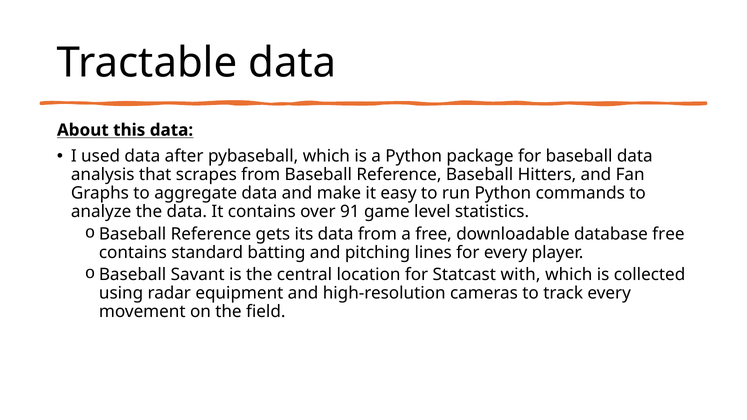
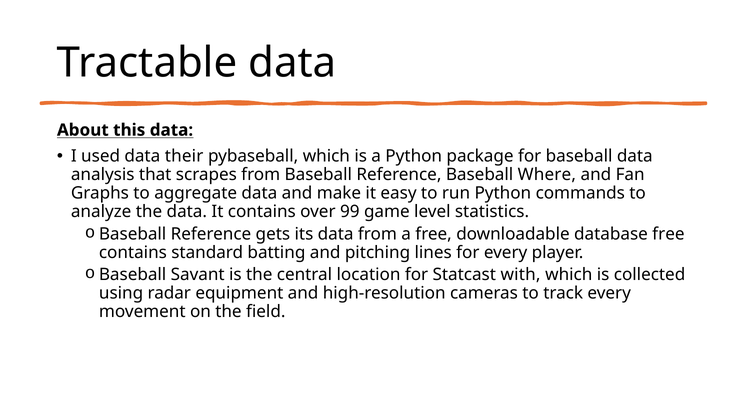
after: after -> their
Hitters: Hitters -> Where
91: 91 -> 99
